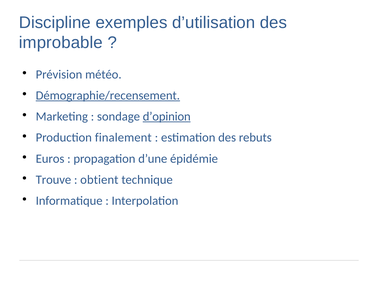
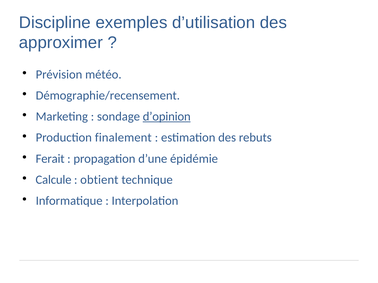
improbable: improbable -> approximer
Démographie/recensement underline: present -> none
Euros: Euros -> Ferait
Trouve: Trouve -> Calcule
